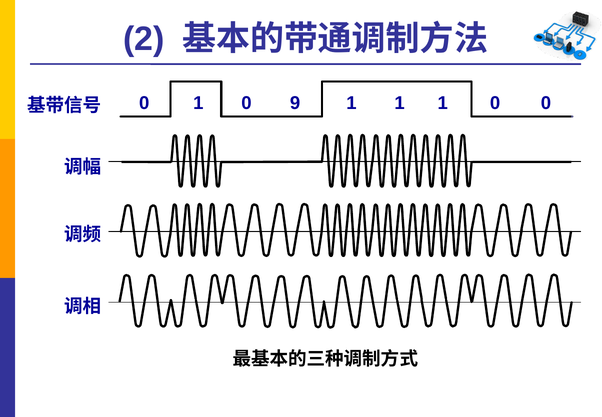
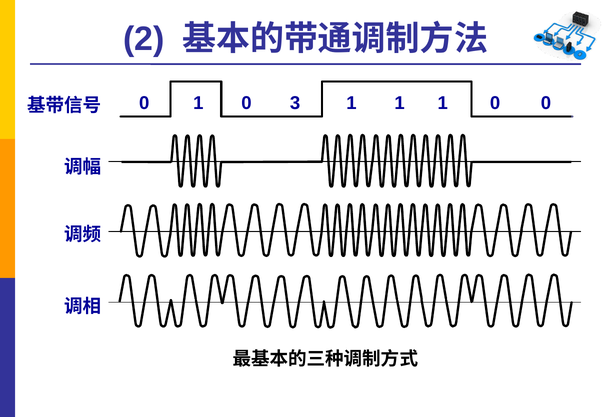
9: 9 -> 3
